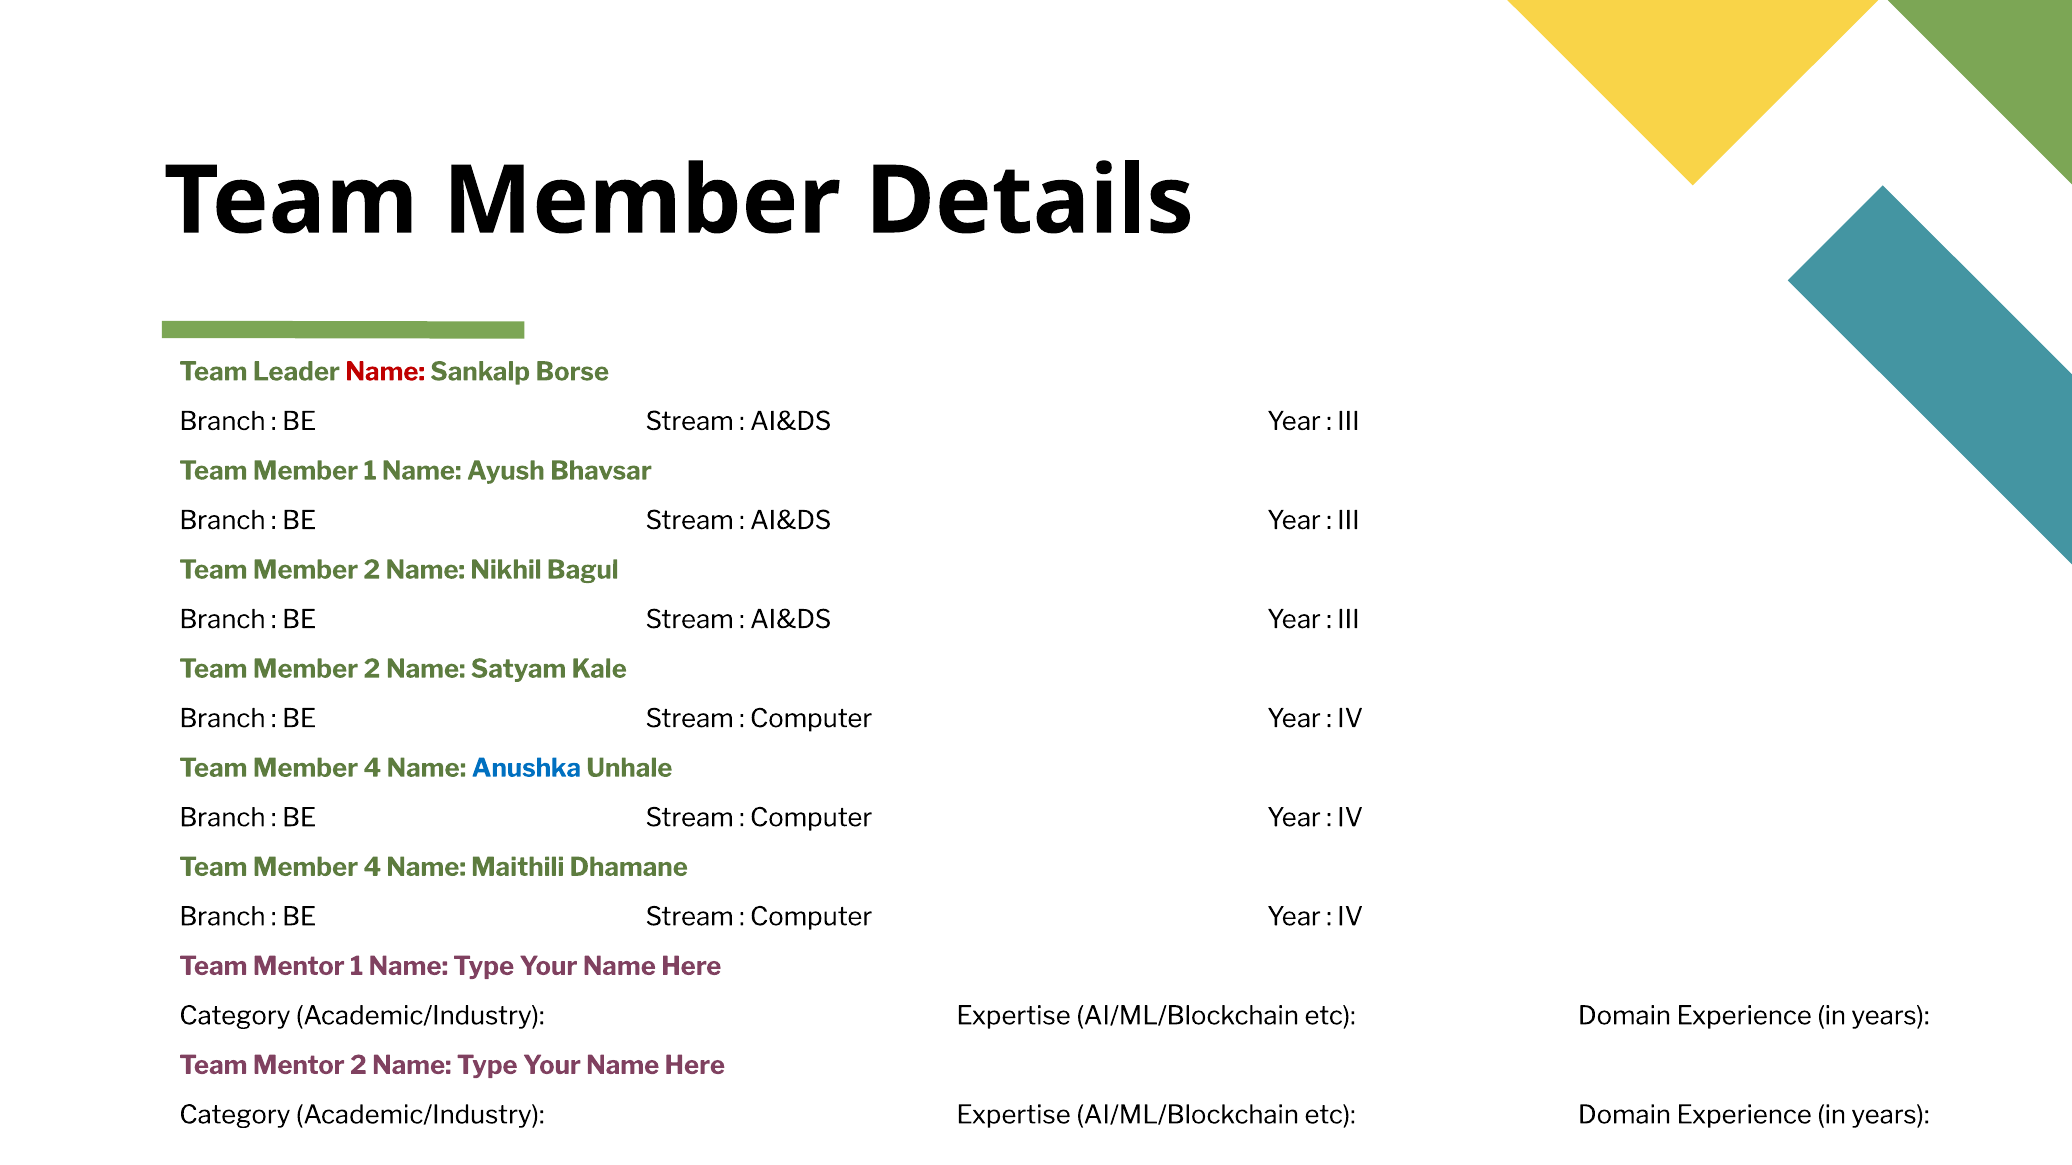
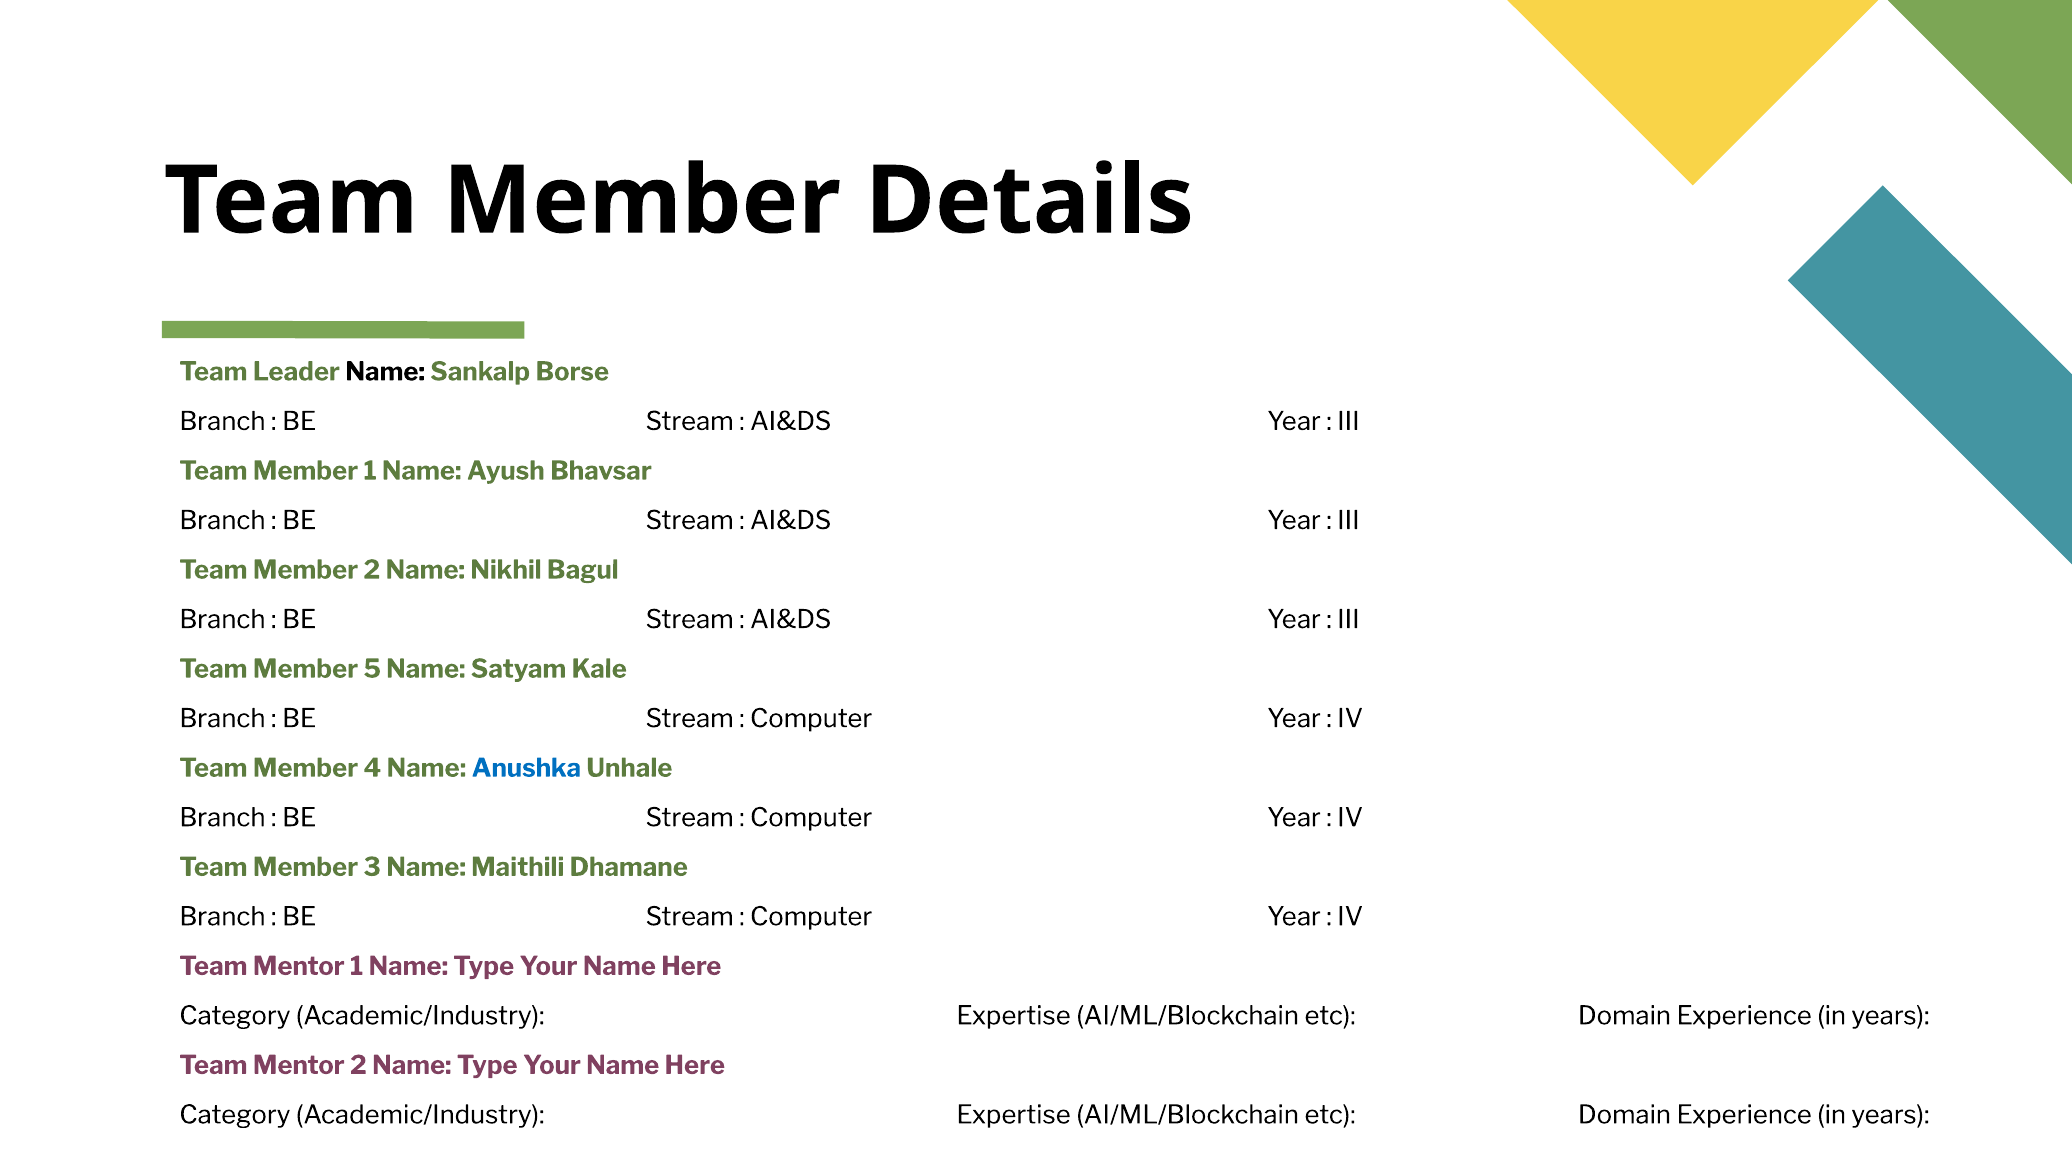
Name at (385, 372) colour: red -> black
2 at (372, 669): 2 -> 5
4 at (372, 868): 4 -> 3
